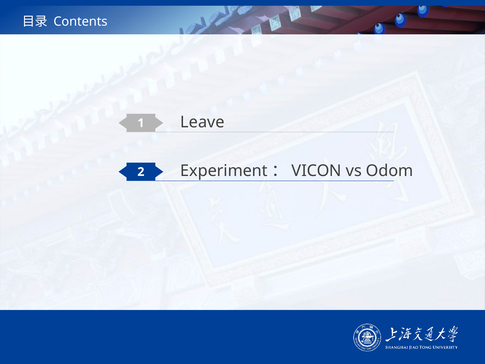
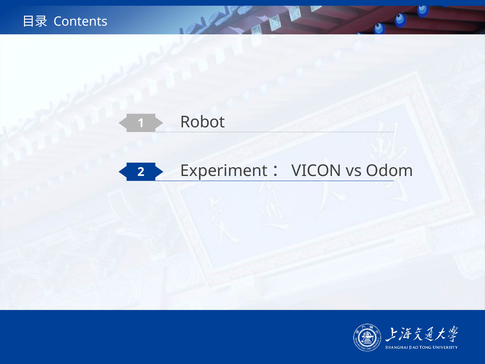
Leave: Leave -> Robot
